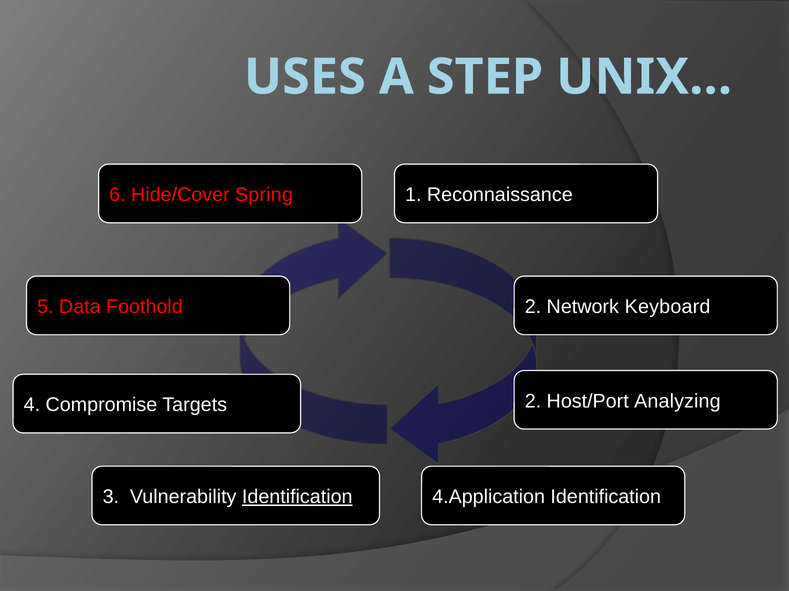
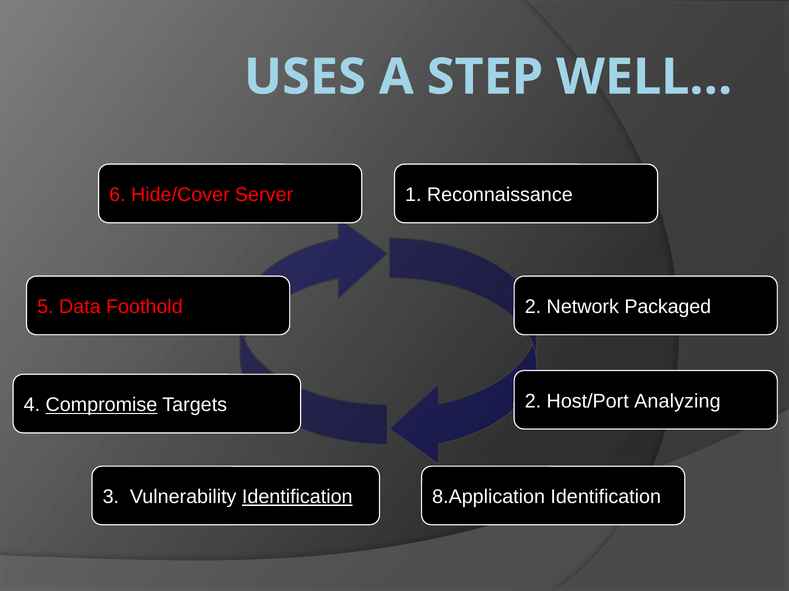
UNIX…: UNIX… -> WELL…
Spring: Spring -> Server
Keyboard: Keyboard -> Packaged
Compromise underline: none -> present
4.Application: 4.Application -> 8.Application
